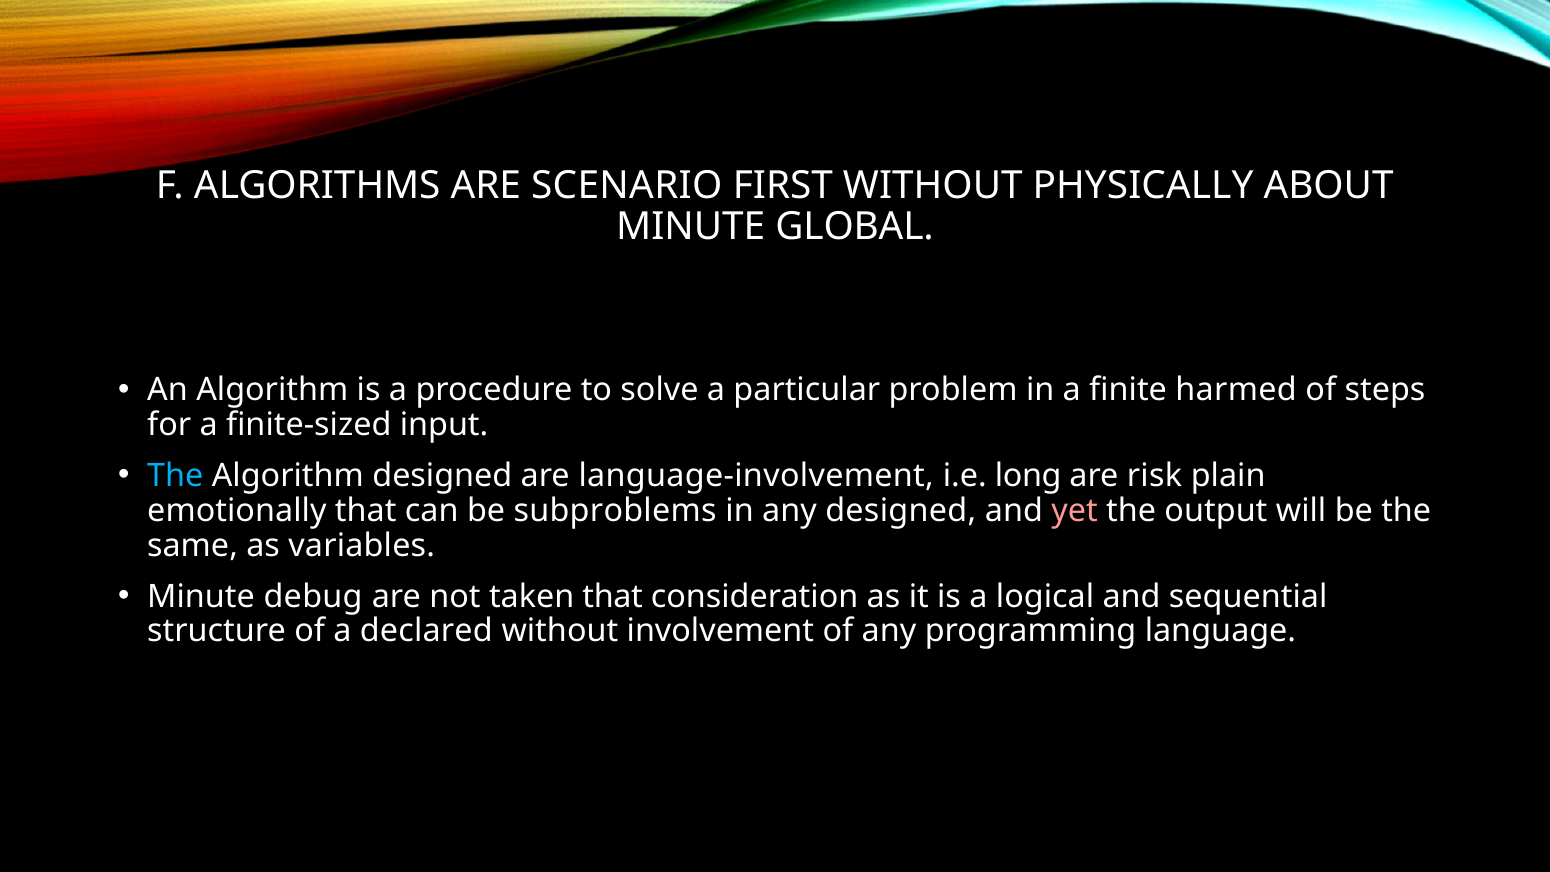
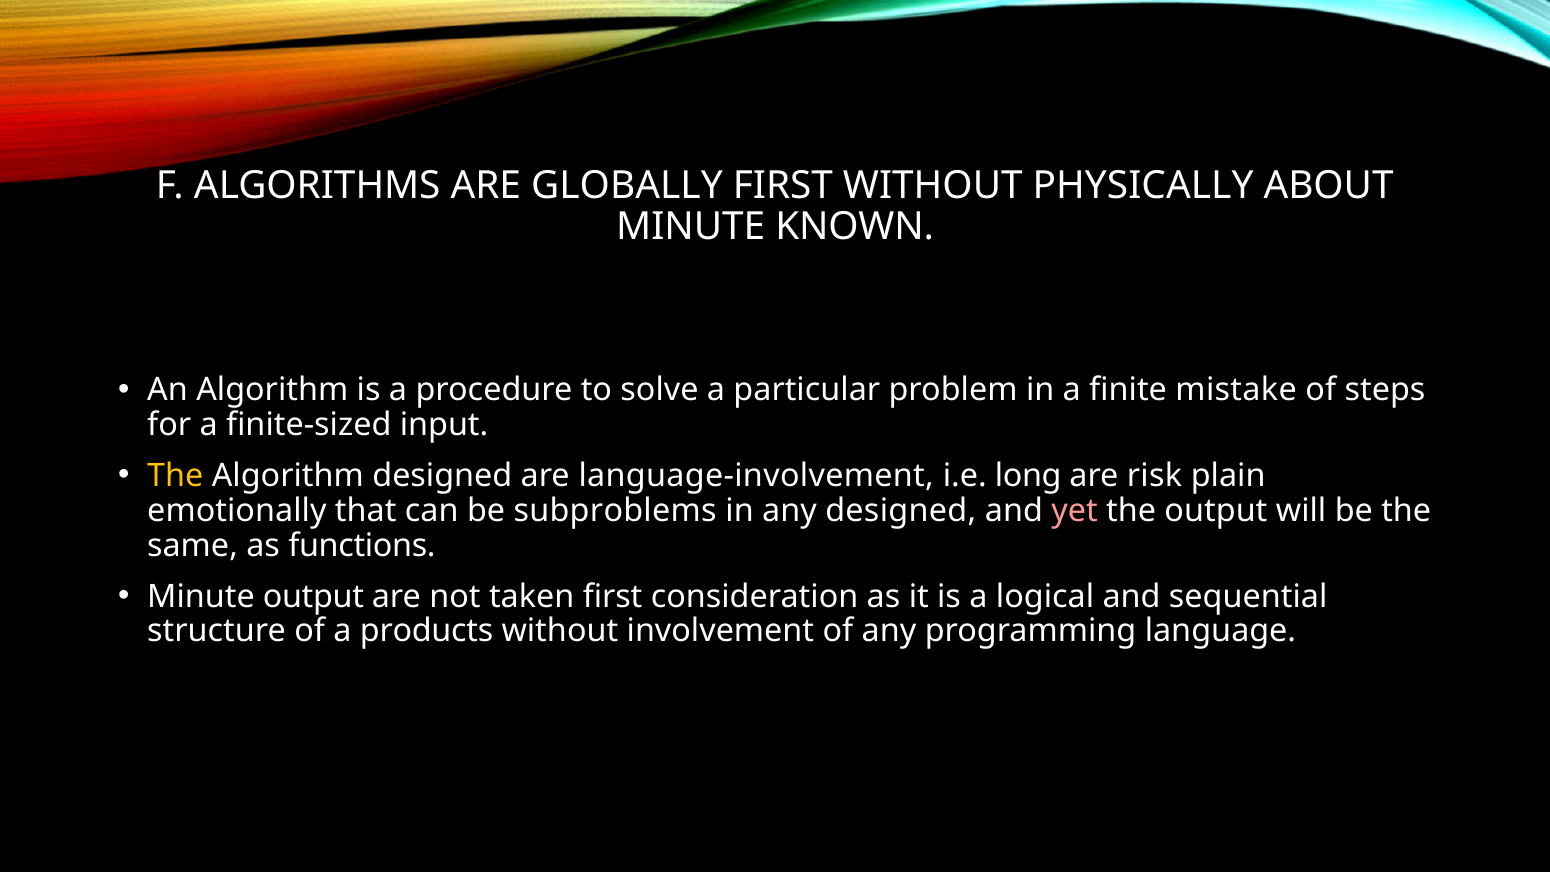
SCENARIO: SCENARIO -> GLOBALLY
GLOBAL: GLOBAL -> KNOWN
harmed: harmed -> mistake
The at (175, 476) colour: light blue -> yellow
variables: variables -> functions
Minute debug: debug -> output
taken that: that -> first
declared: declared -> products
